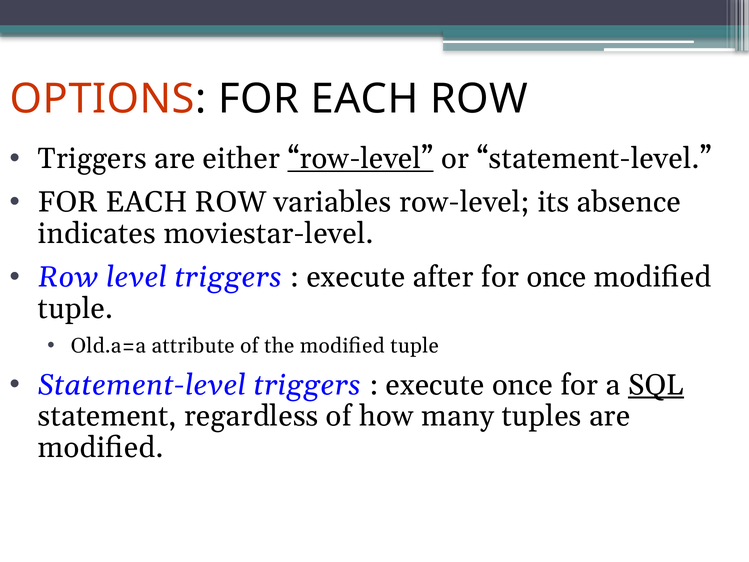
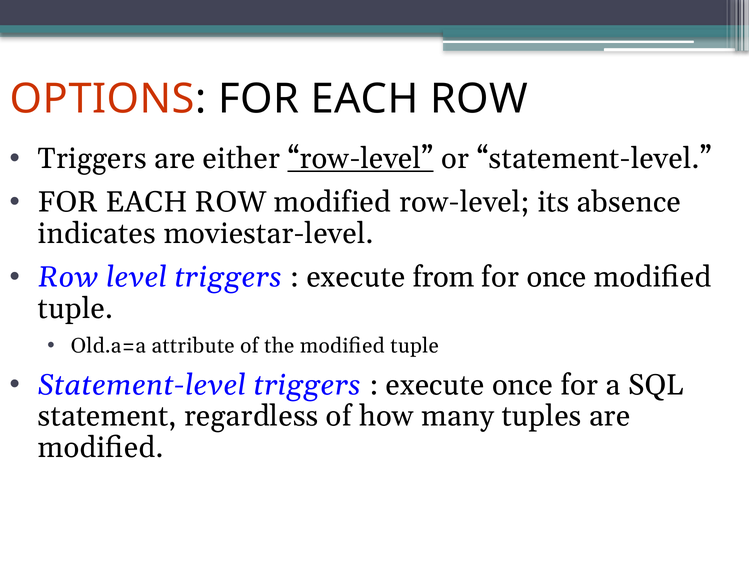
ROW variables: variables -> modified
after: after -> from
SQL underline: present -> none
